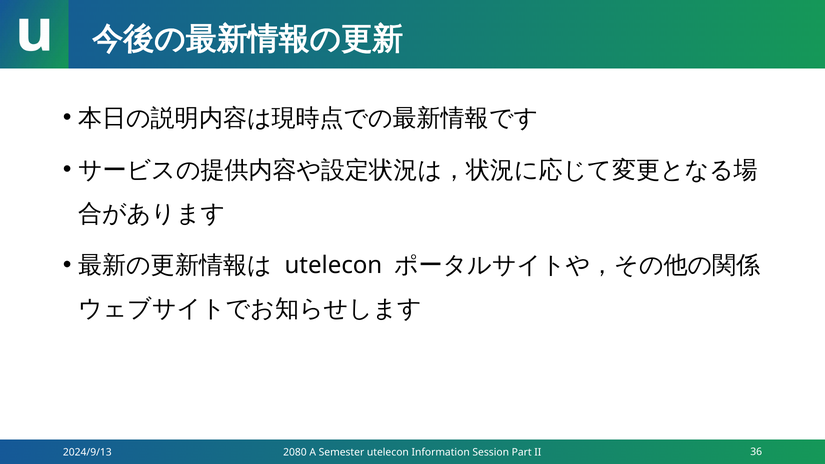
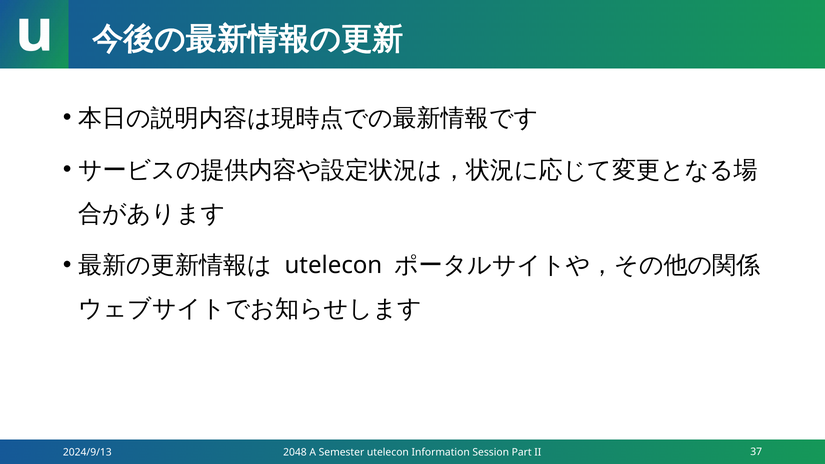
2080: 2080 -> 2048
36: 36 -> 37
